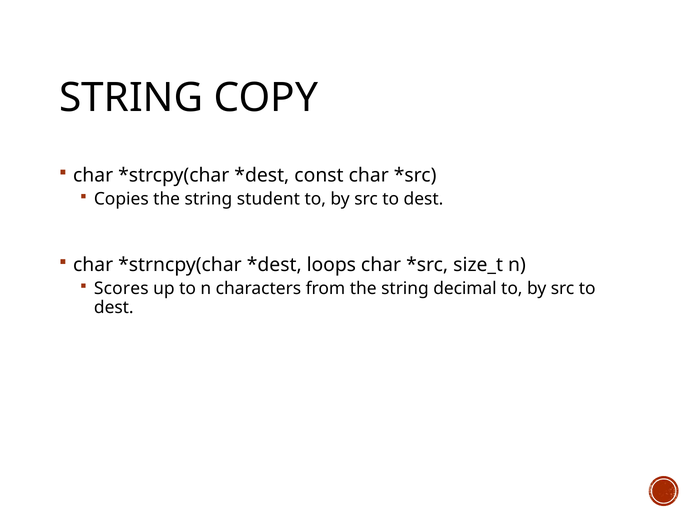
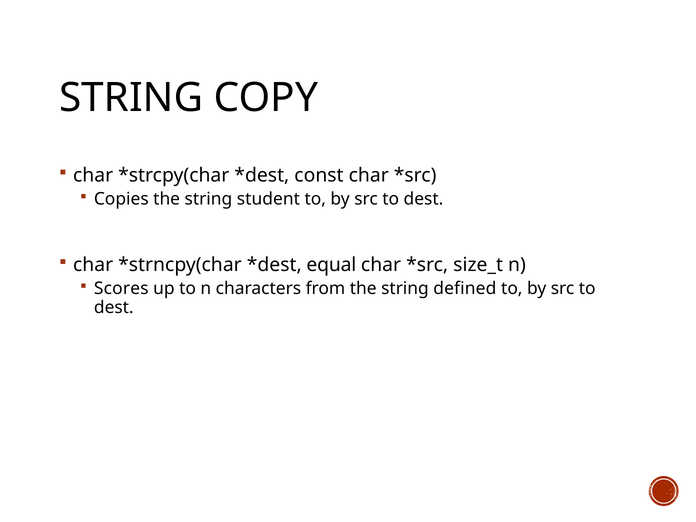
loops: loops -> equal
decimal: decimal -> defined
